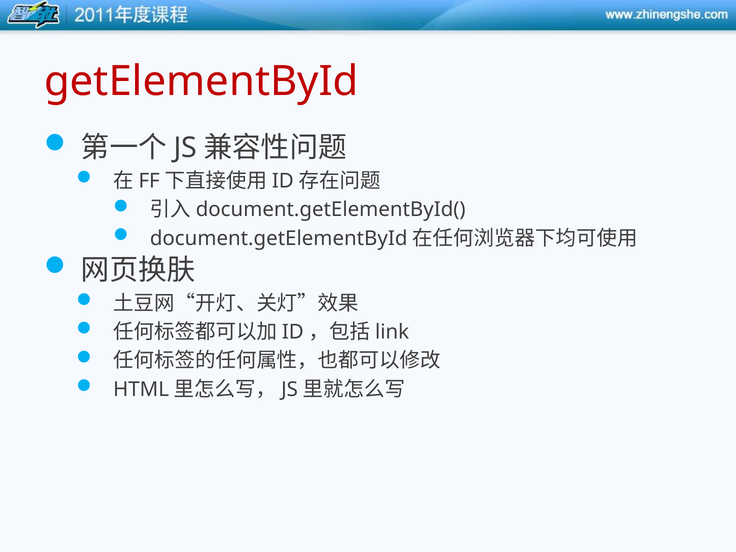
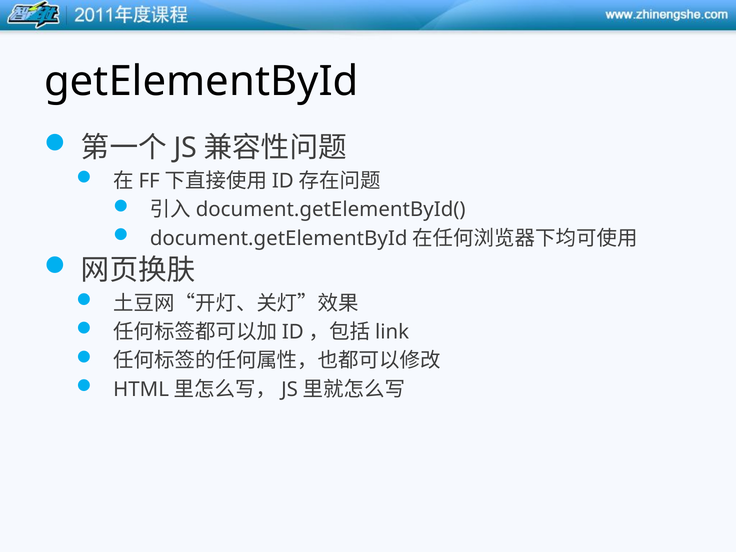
getElementById colour: red -> black
